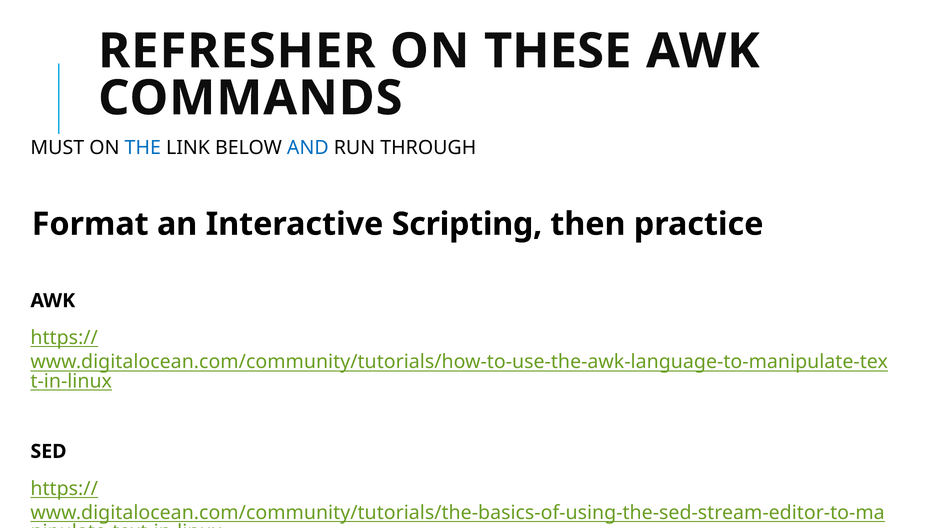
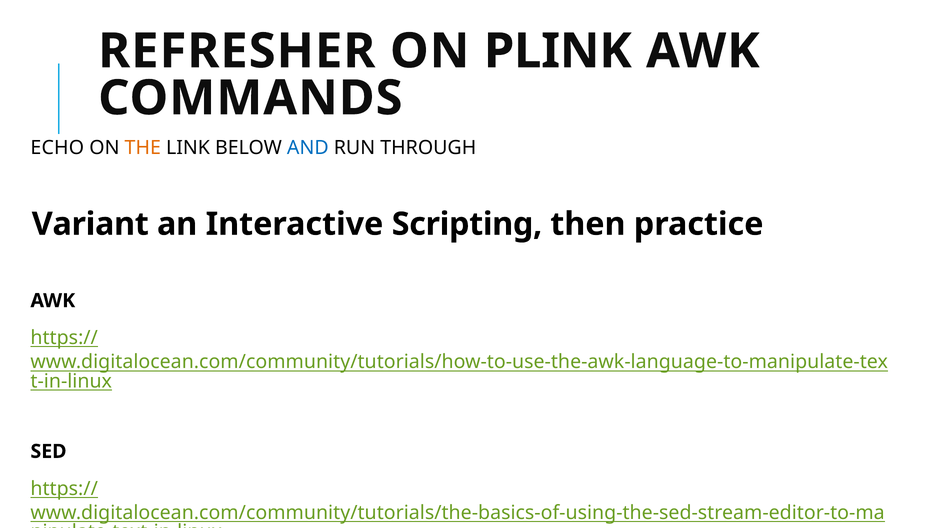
THESE: THESE -> PLINK
MUST: MUST -> ECHO
THE colour: blue -> orange
Format: Format -> Variant
